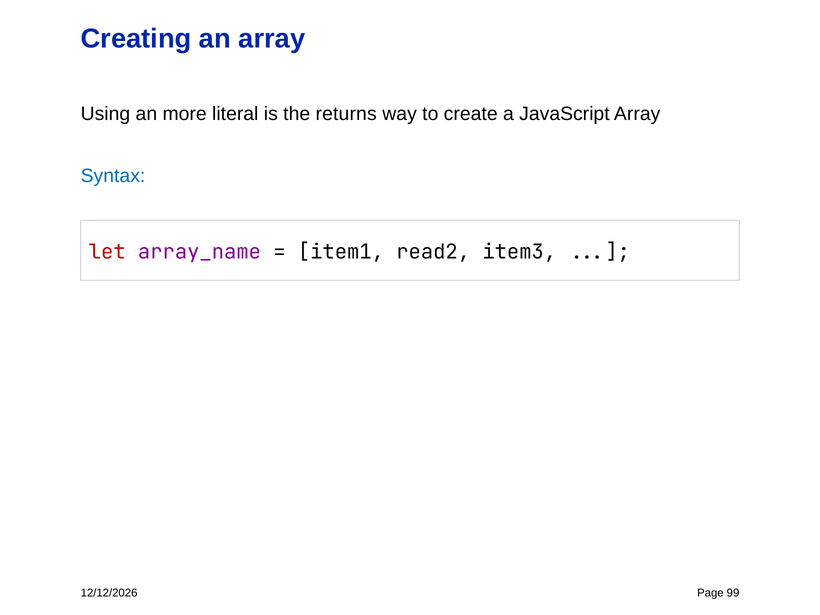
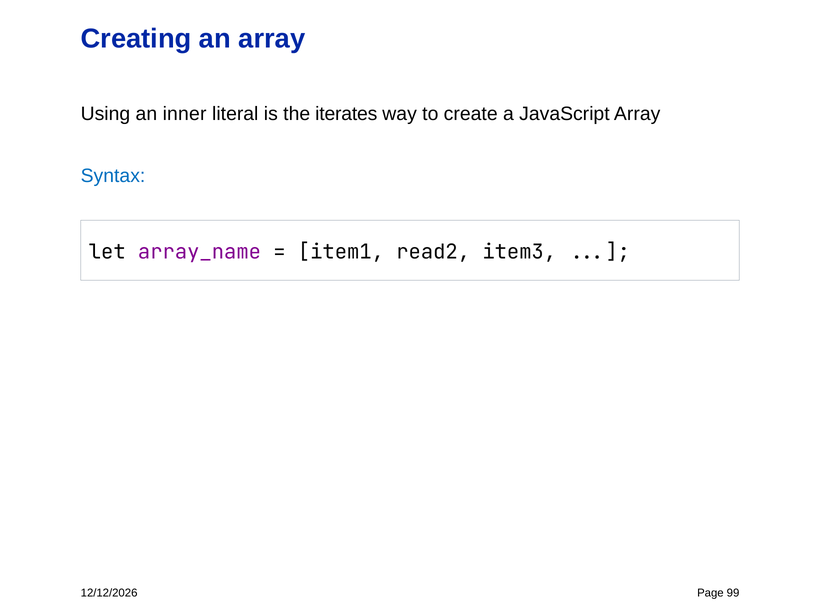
more: more -> inner
returns: returns -> iterates
let colour: red -> black
